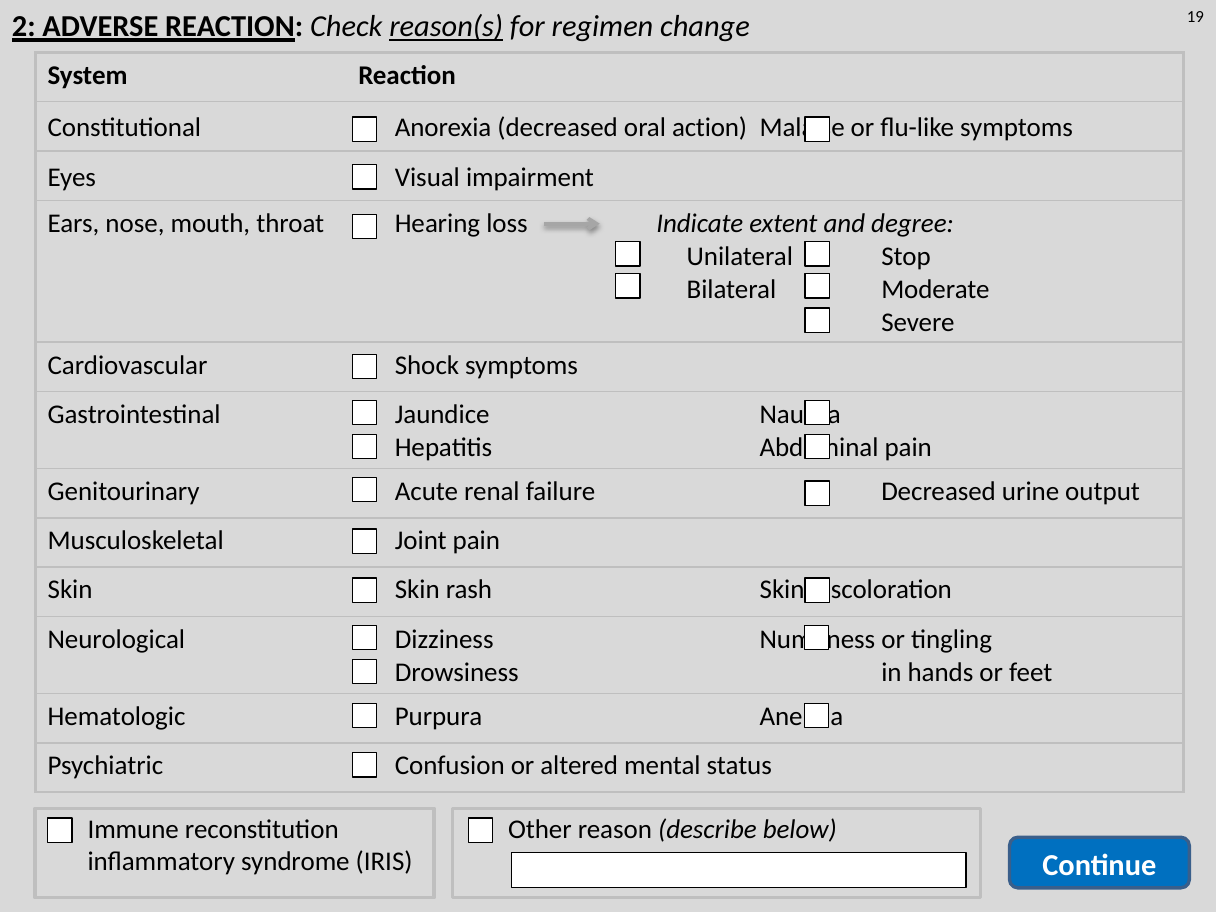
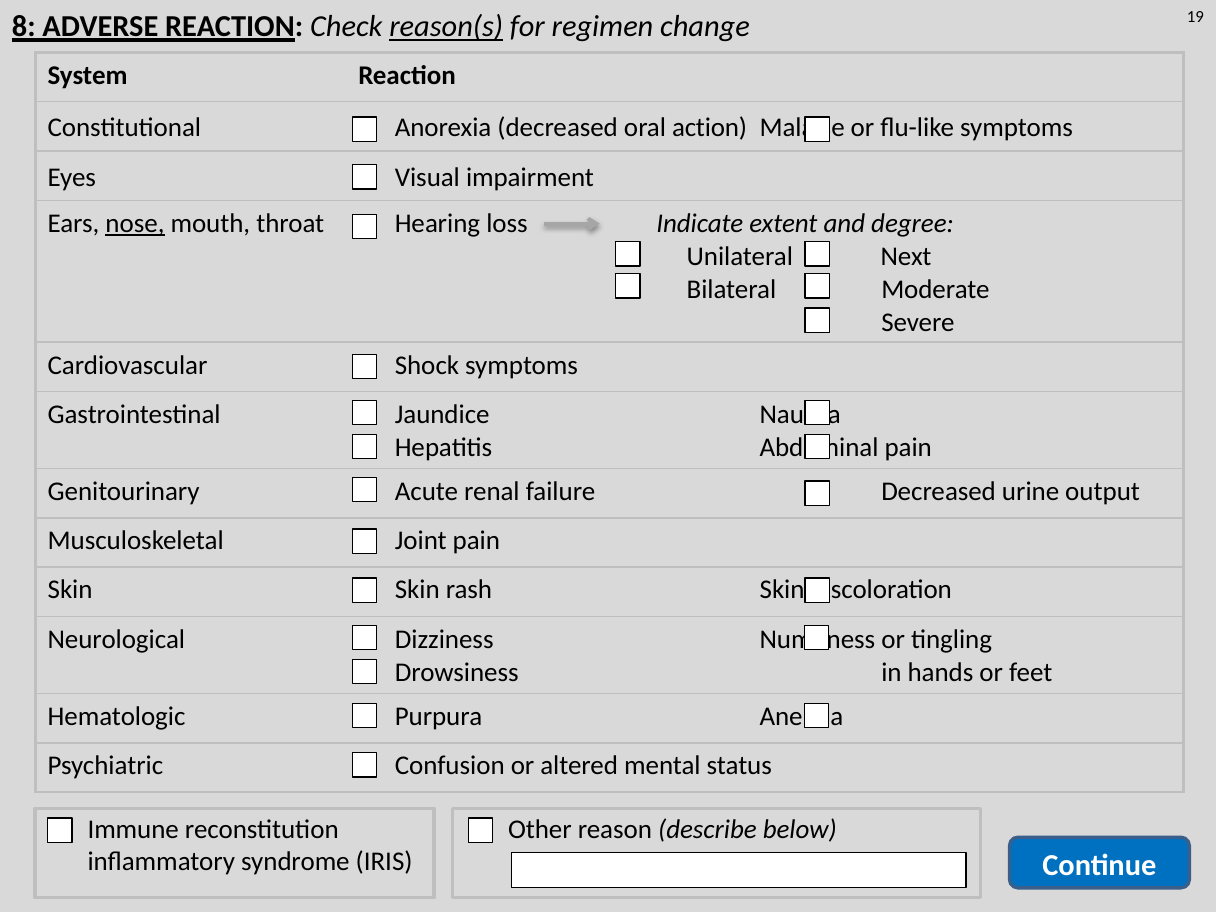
2: 2 -> 8
nose underline: none -> present
Stop: Stop -> Next
